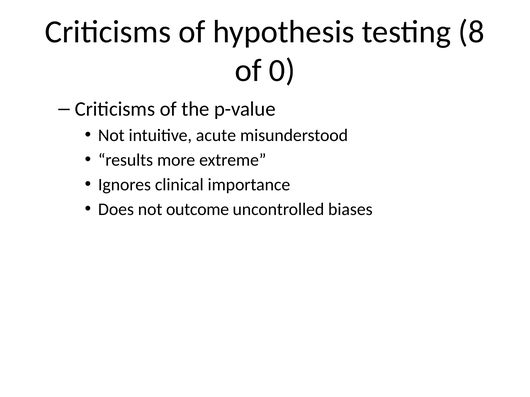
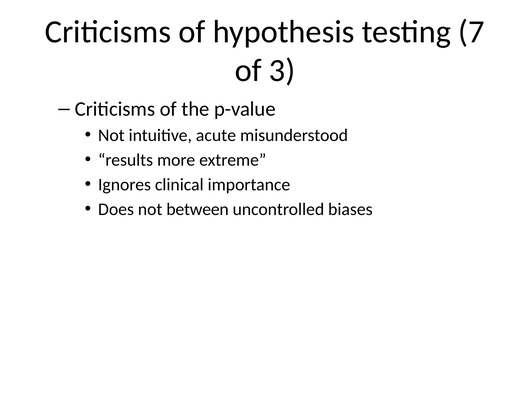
8: 8 -> 7
0: 0 -> 3
outcome: outcome -> between
